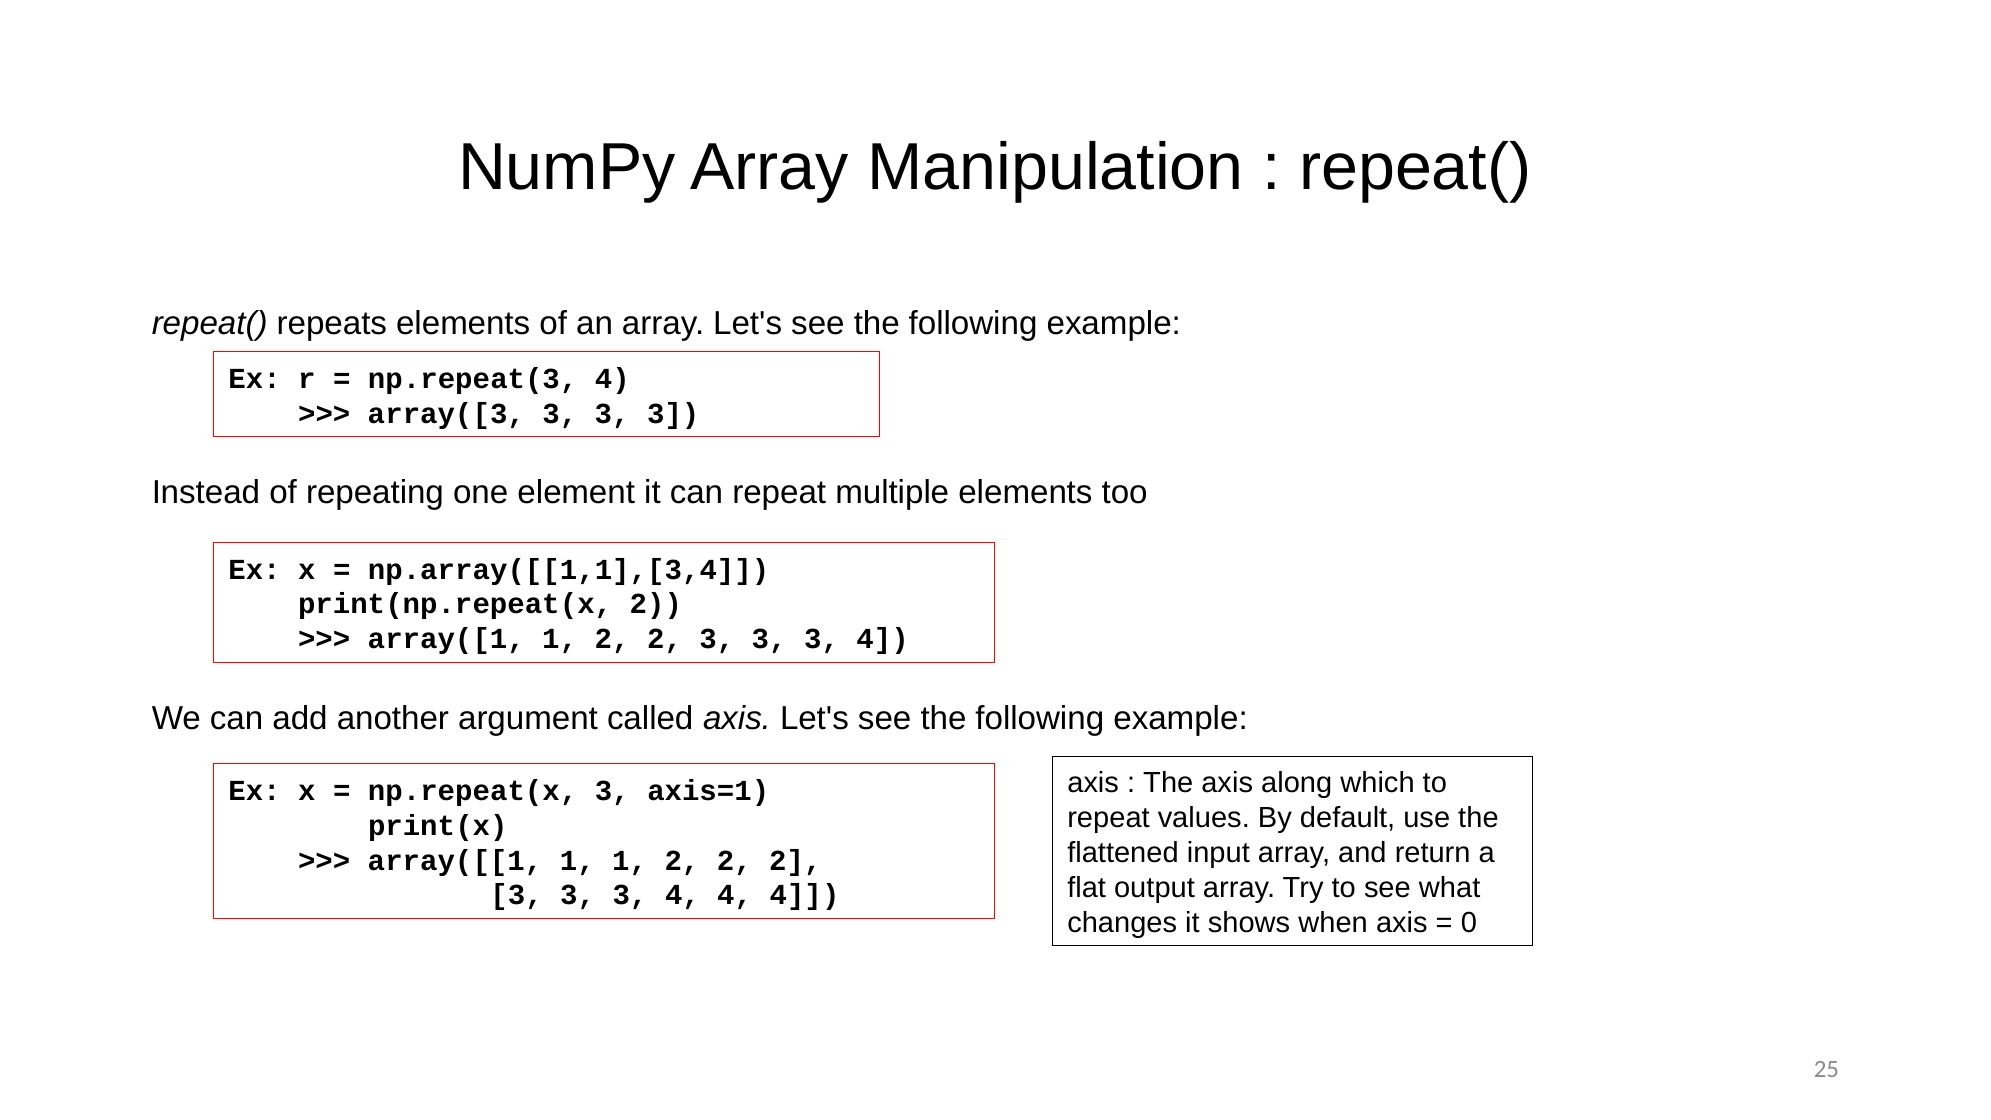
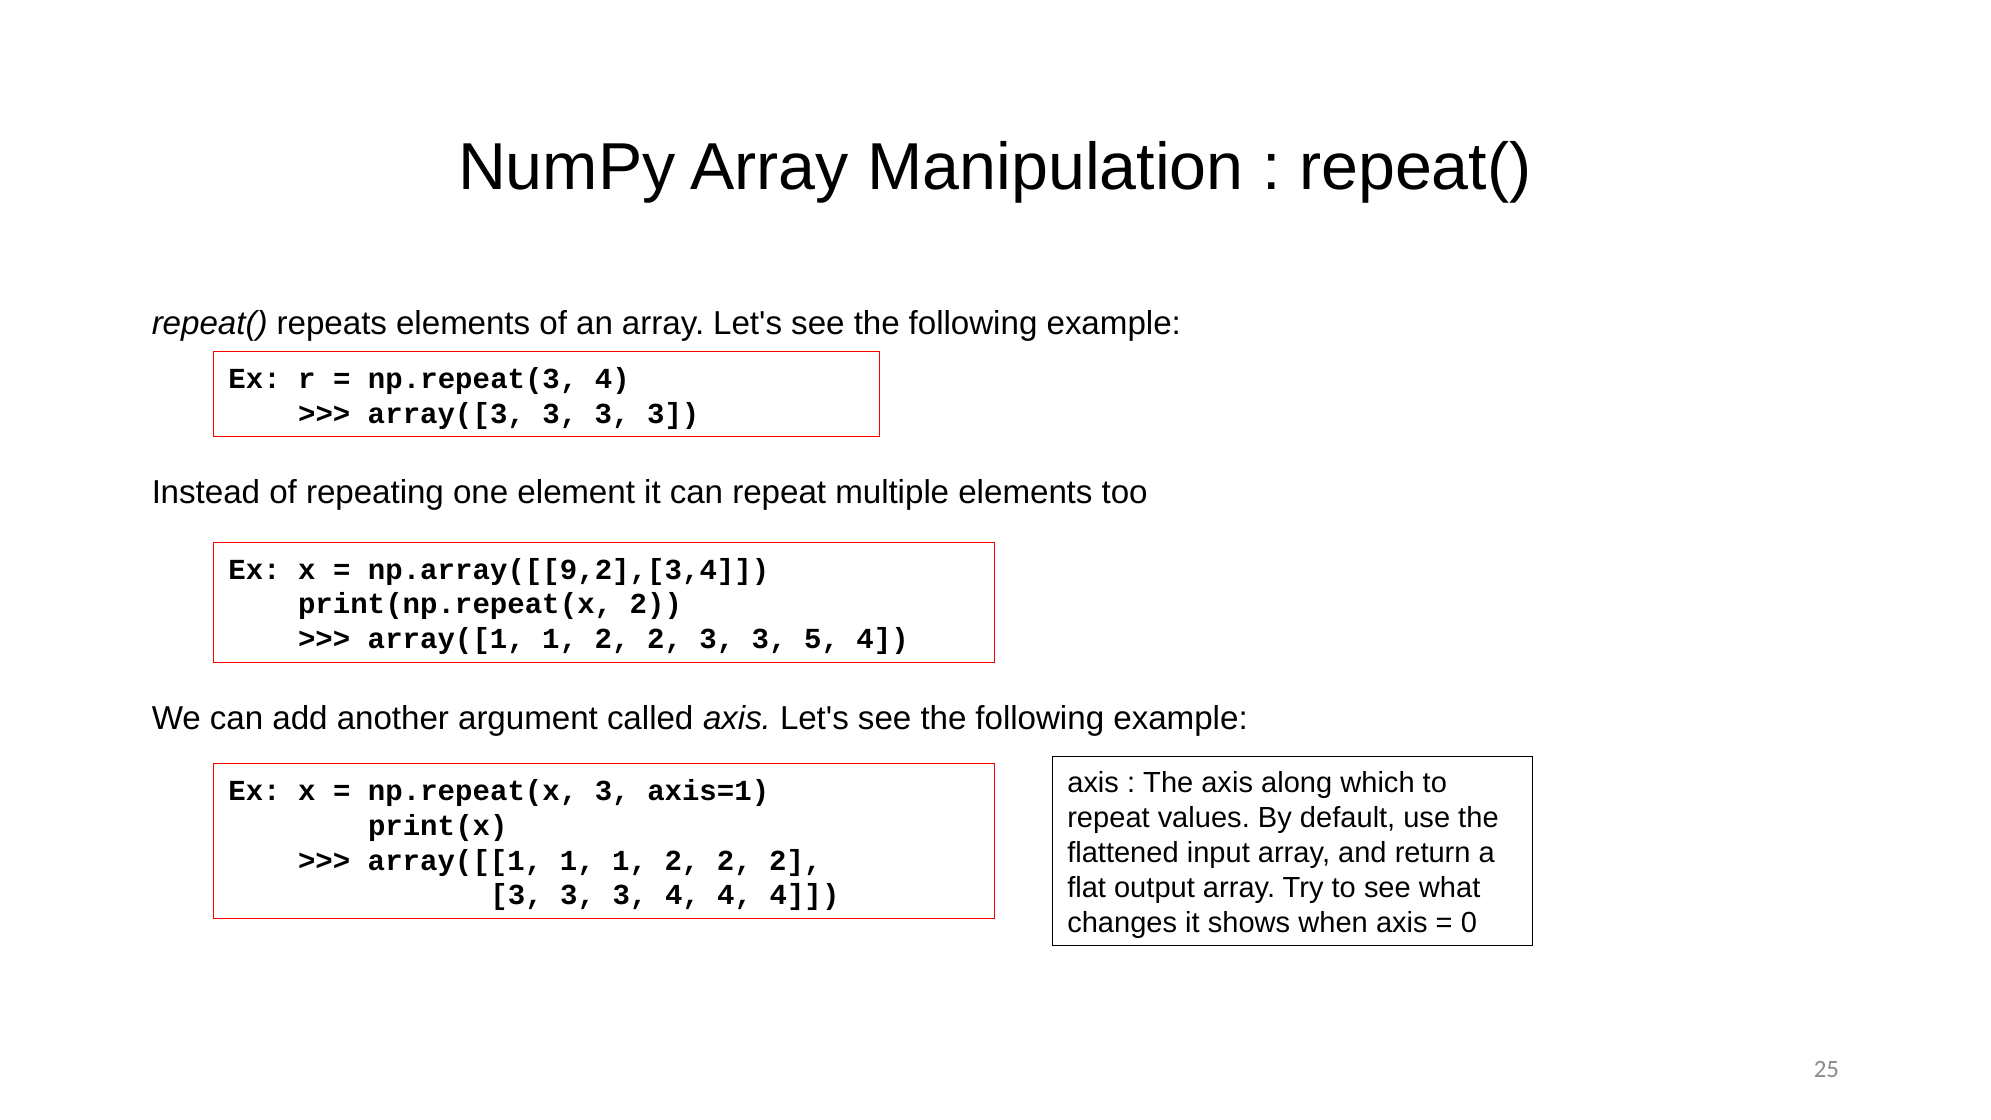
np.array([[1,1],[3,4: np.array([[1,1],[3,4 -> np.array([[9,2],[3,4
3 at (822, 639): 3 -> 5
